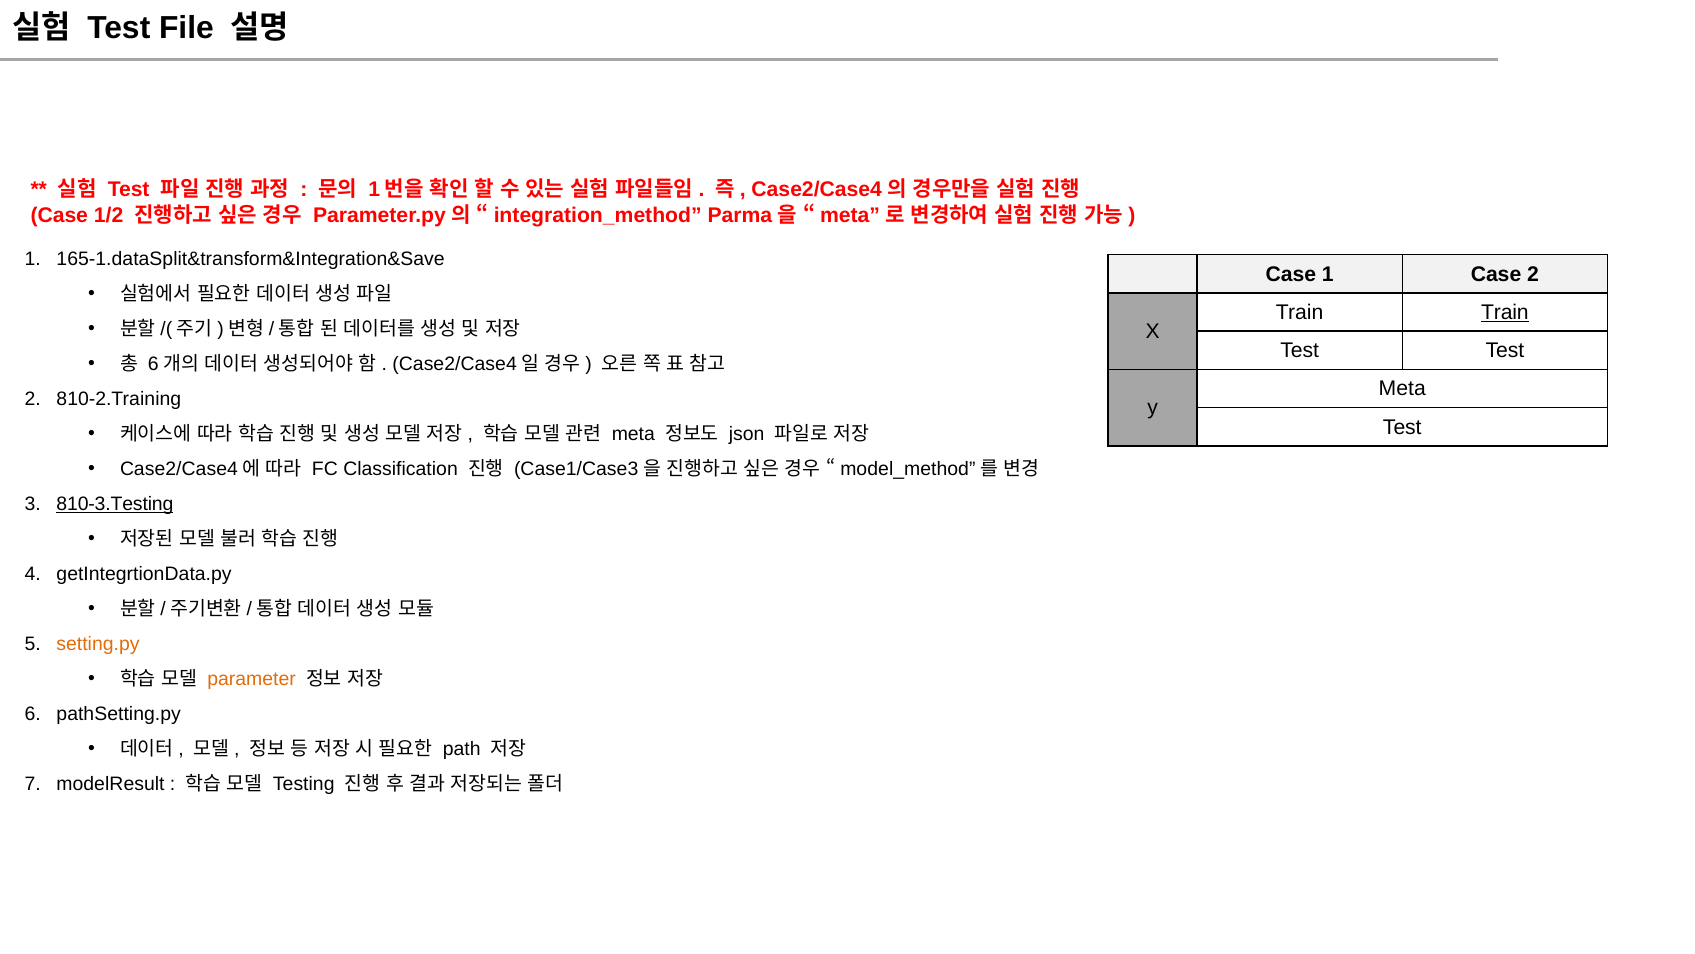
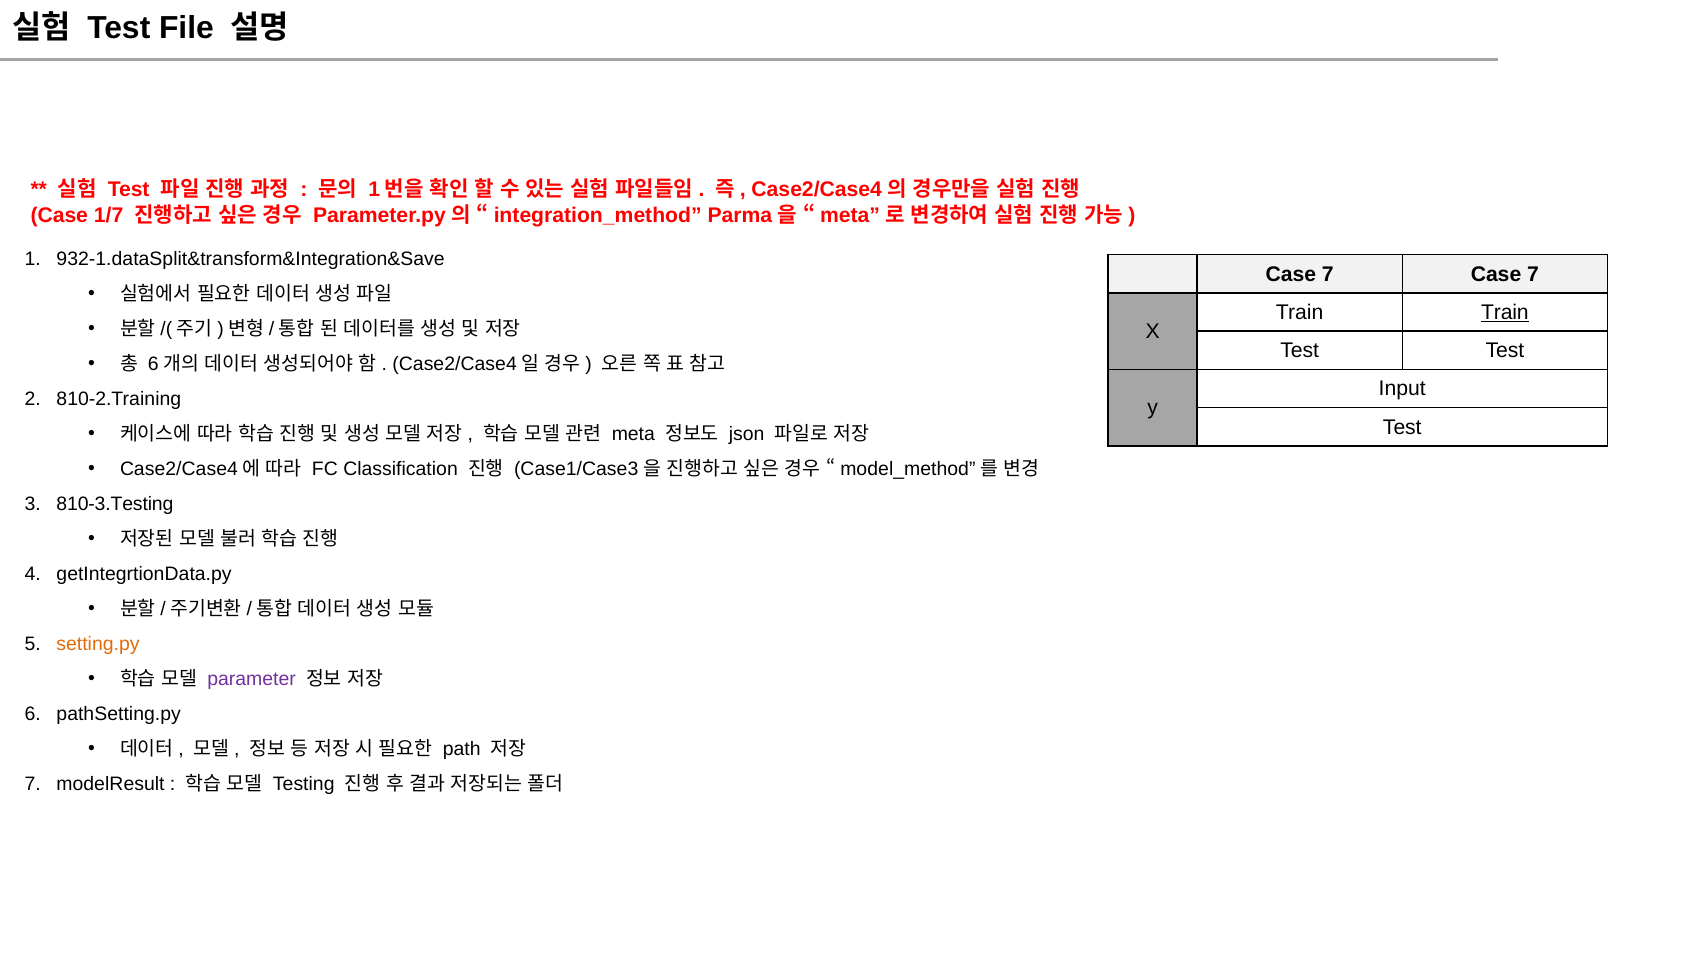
1/2: 1/2 -> 1/7
165-1.dataSplit&transform&Integration&Save: 165-1.dataSplit&transform&Integration&Save -> 932-1.dataSplit&transform&Integration&Save
1 at (1328, 274): 1 -> 7
2 at (1533, 274): 2 -> 7
Meta at (1402, 389): Meta -> Input
810-3.Testing underline: present -> none
parameter colour: orange -> purple
